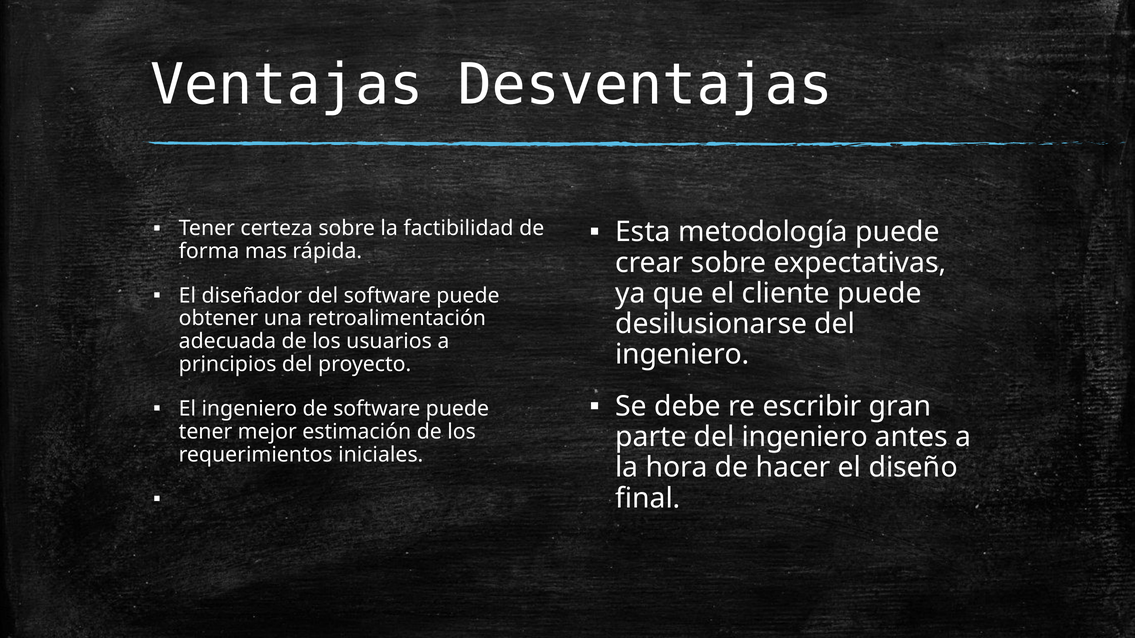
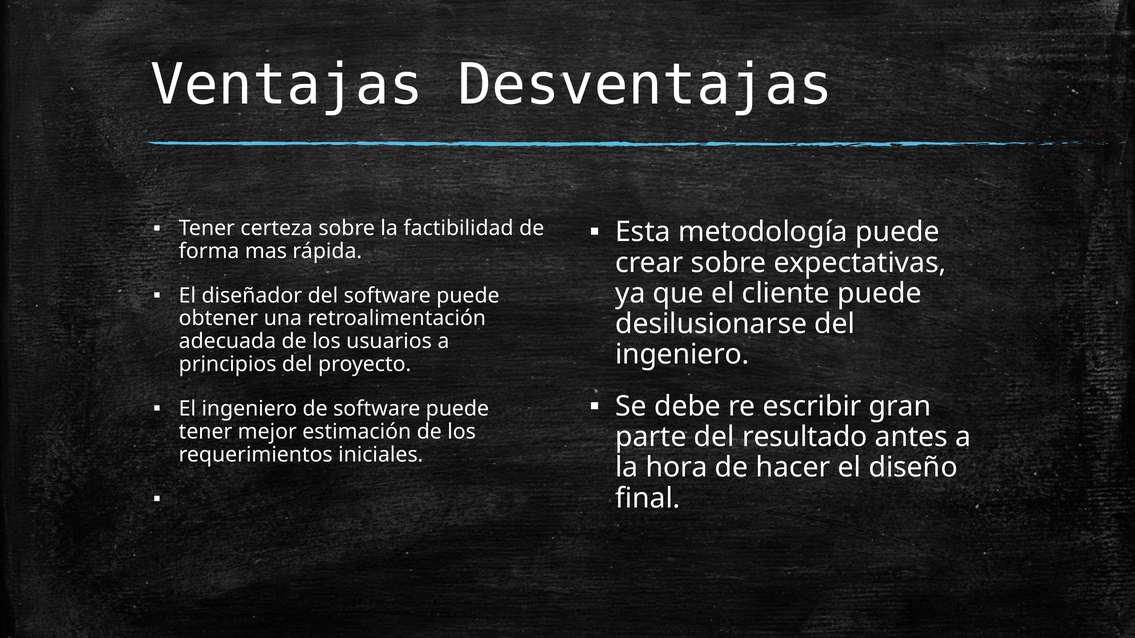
parte del ingeniero: ingeniero -> resultado
